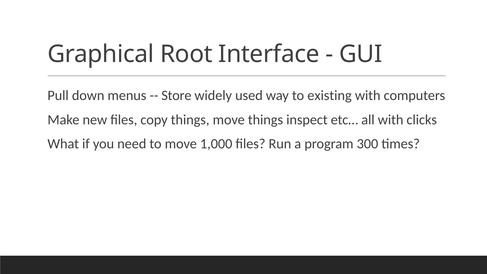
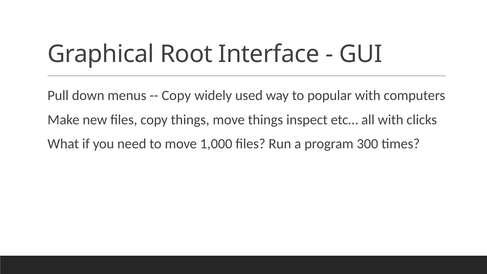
Store at (176, 96): Store -> Copy
existing: existing -> popular
